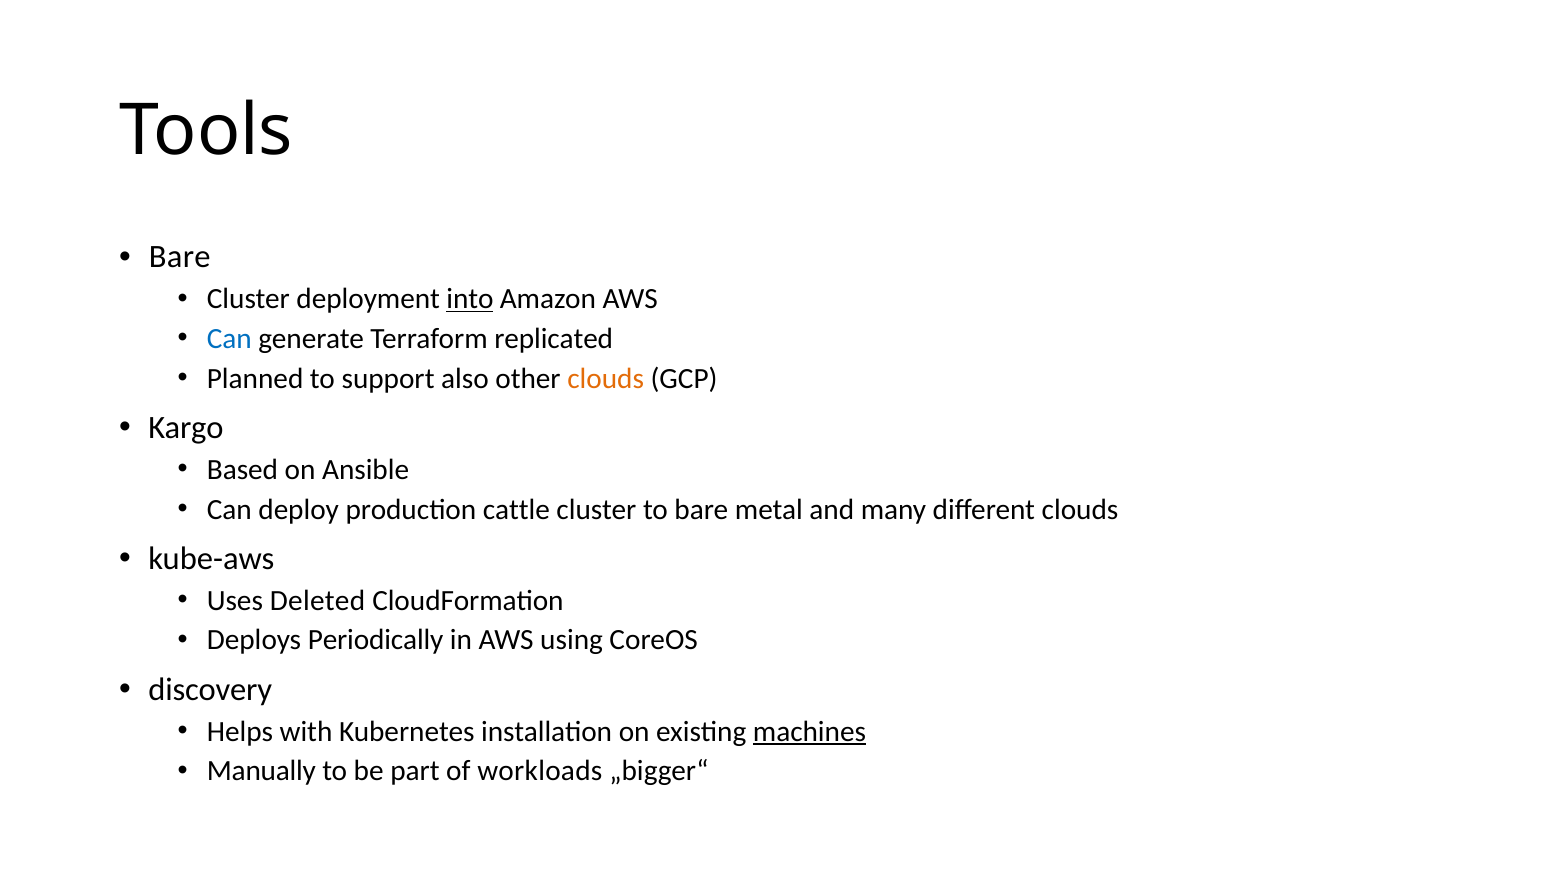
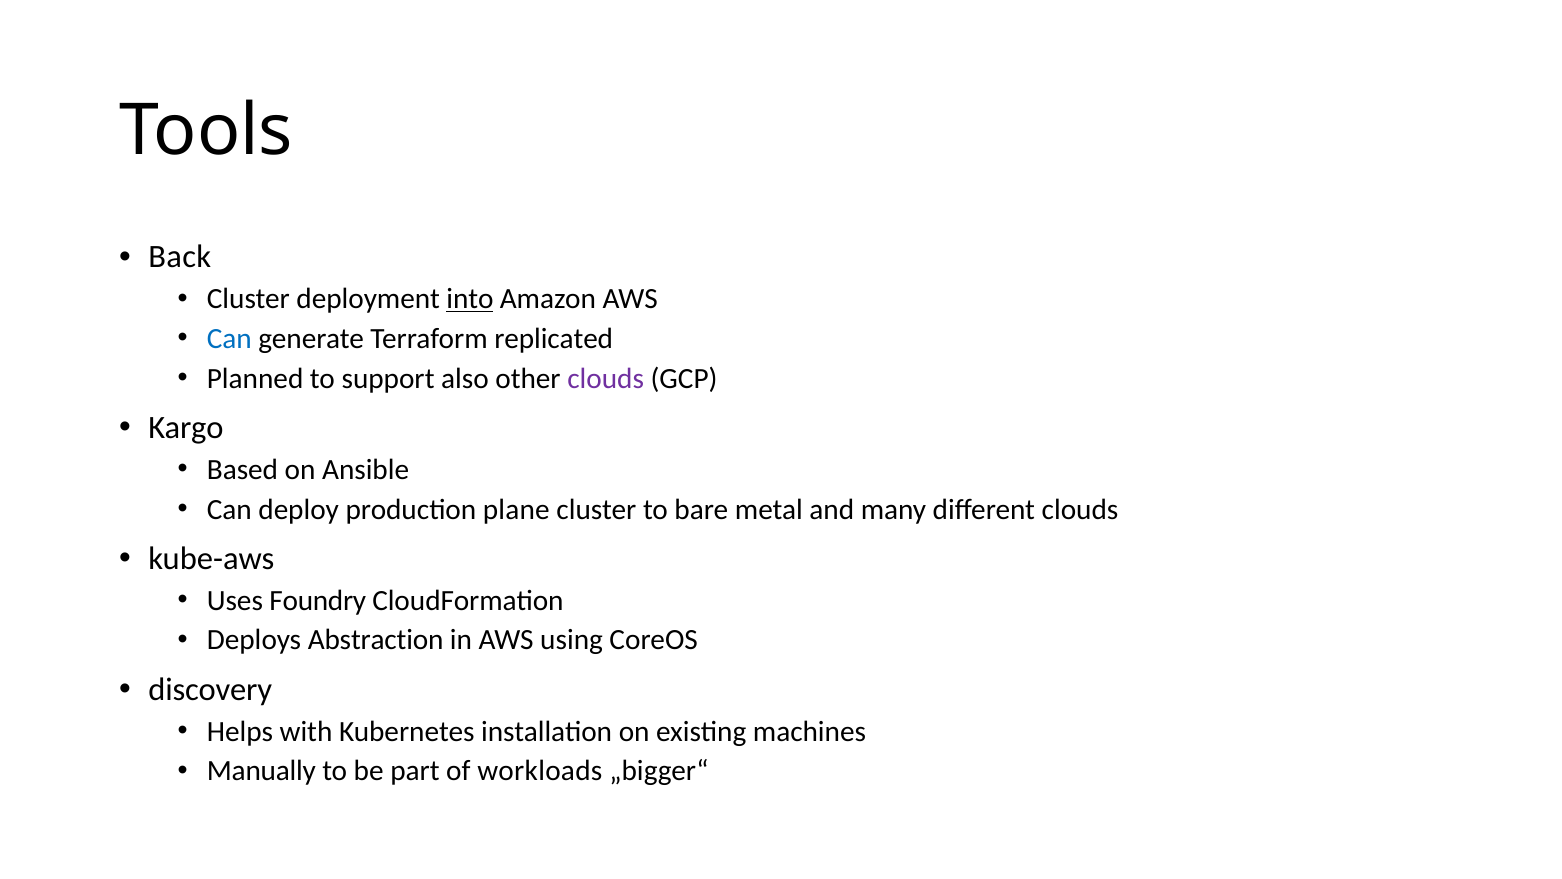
Bare at (180, 257): Bare -> Back
clouds at (606, 378) colour: orange -> purple
cattle: cattle -> plane
Deleted: Deleted -> Foundry
Periodically: Periodically -> Abstraction
machines underline: present -> none
